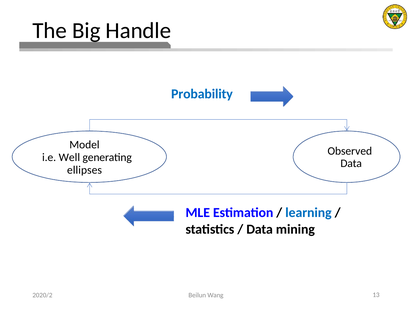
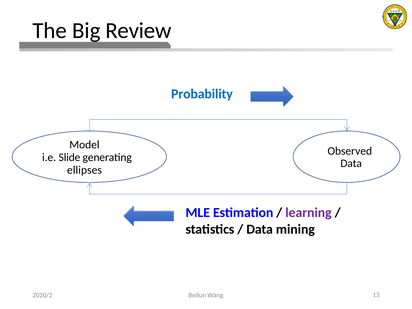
Handle: Handle -> Review
Well: Well -> Slide
learning colour: blue -> purple
